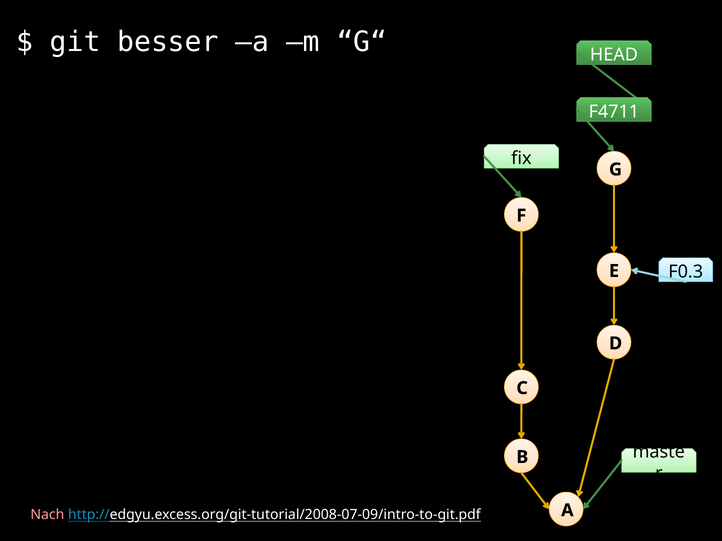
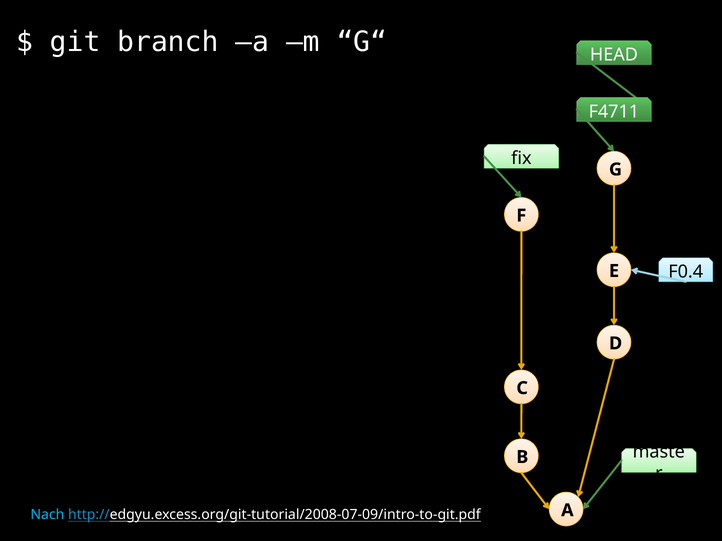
besser: besser -> branch
F0.3: F0.3 -> F0.4
Nach colour: pink -> light blue
